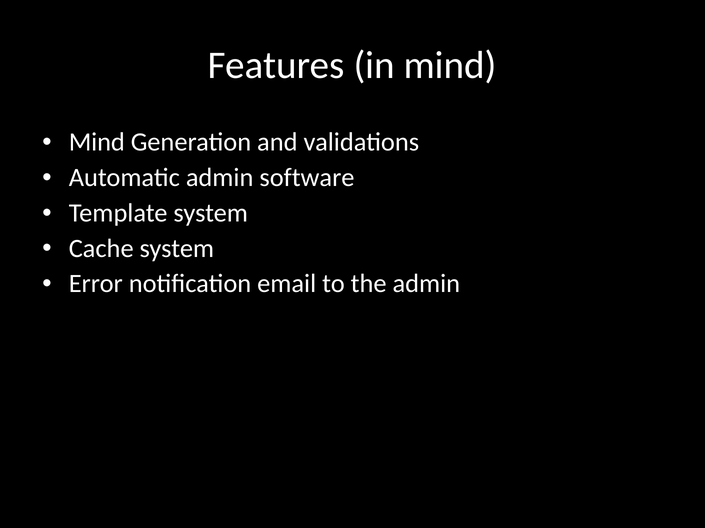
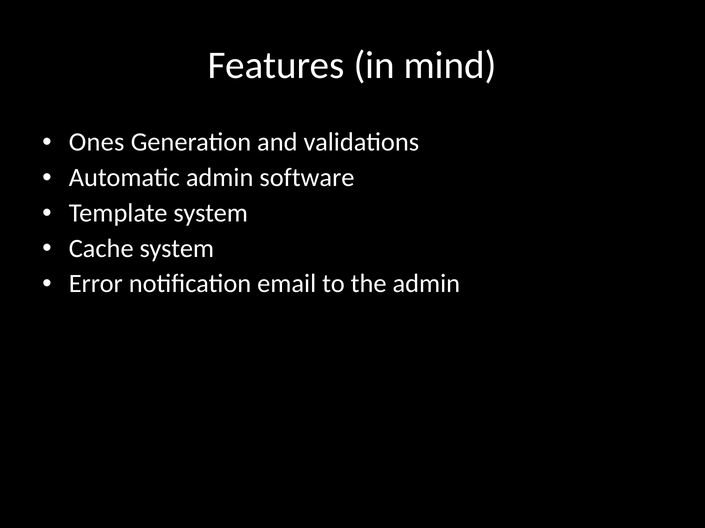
Mind at (97, 142): Mind -> Ones
